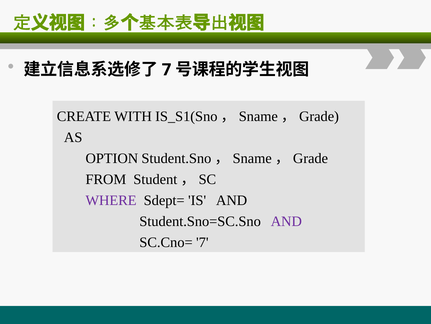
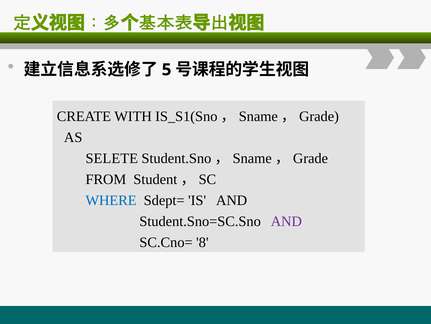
7 at (167, 70): 7 -> 5
OPTION: OPTION -> SELETE
WHERE colour: purple -> blue
SC.Cno= 7: 7 -> 8
